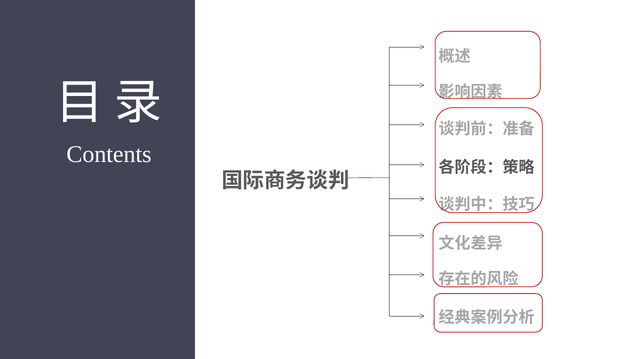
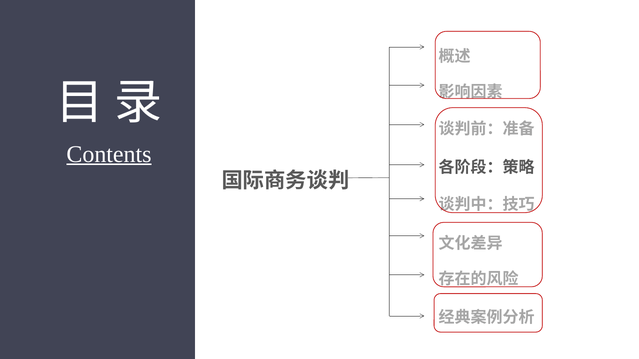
Contents underline: none -> present
